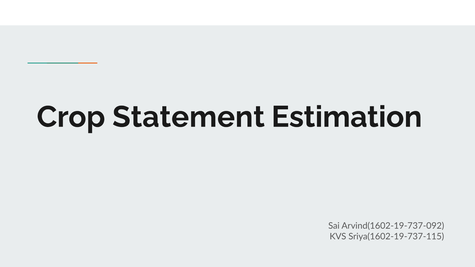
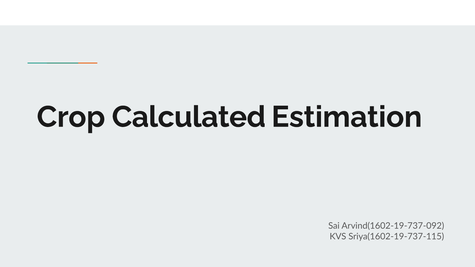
Statement: Statement -> Calculated
